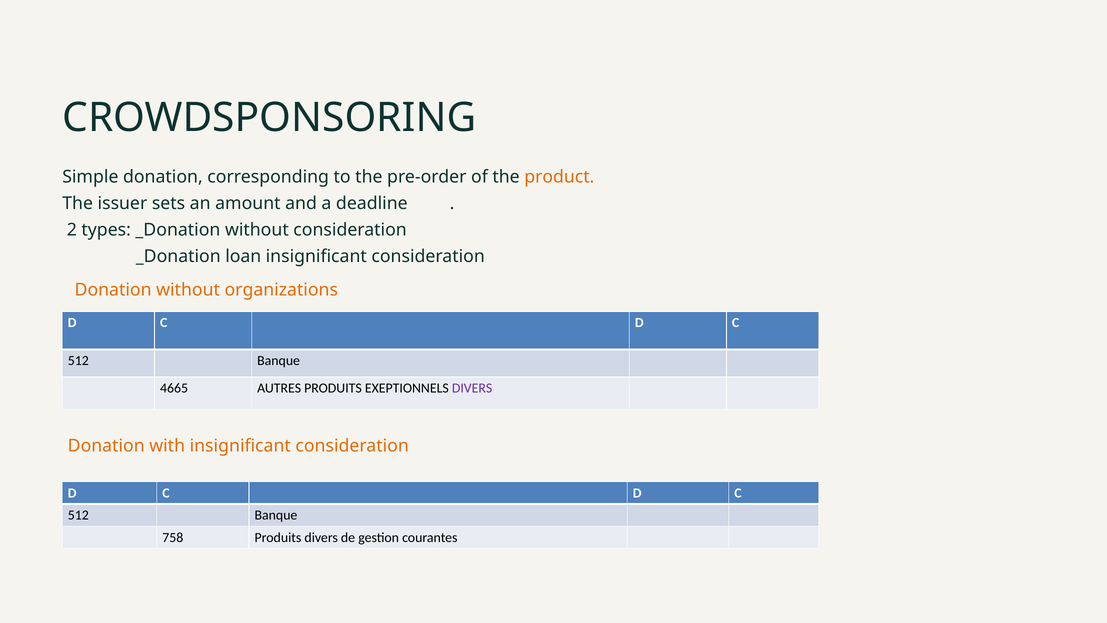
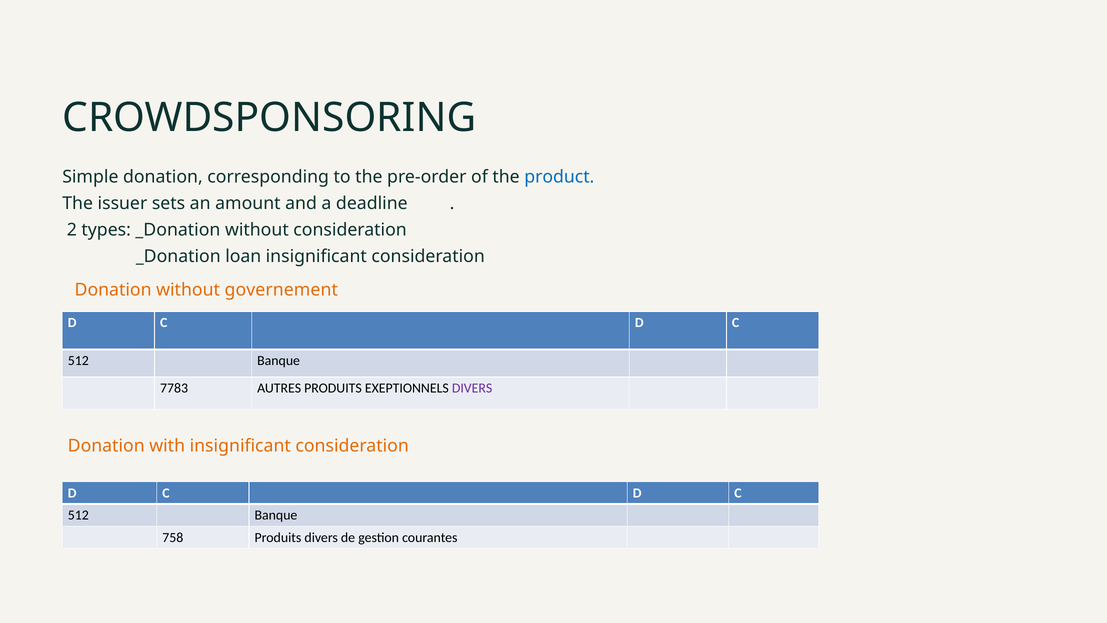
product colour: orange -> blue
organizations: organizations -> governement
4665: 4665 -> 7783
